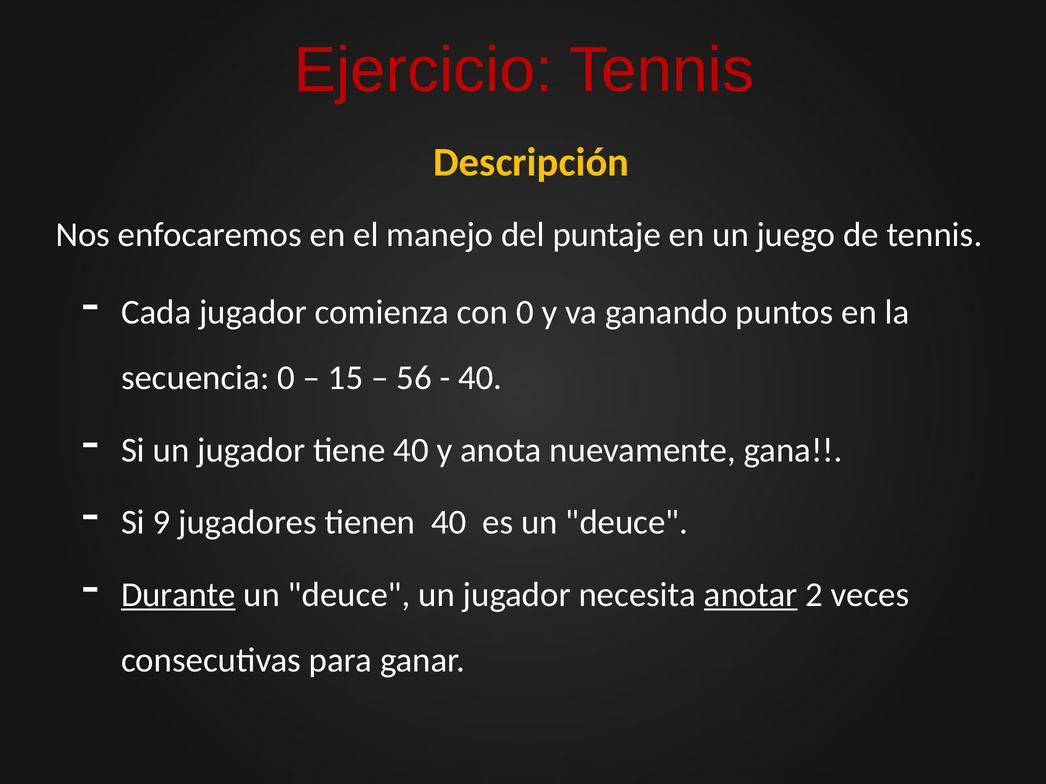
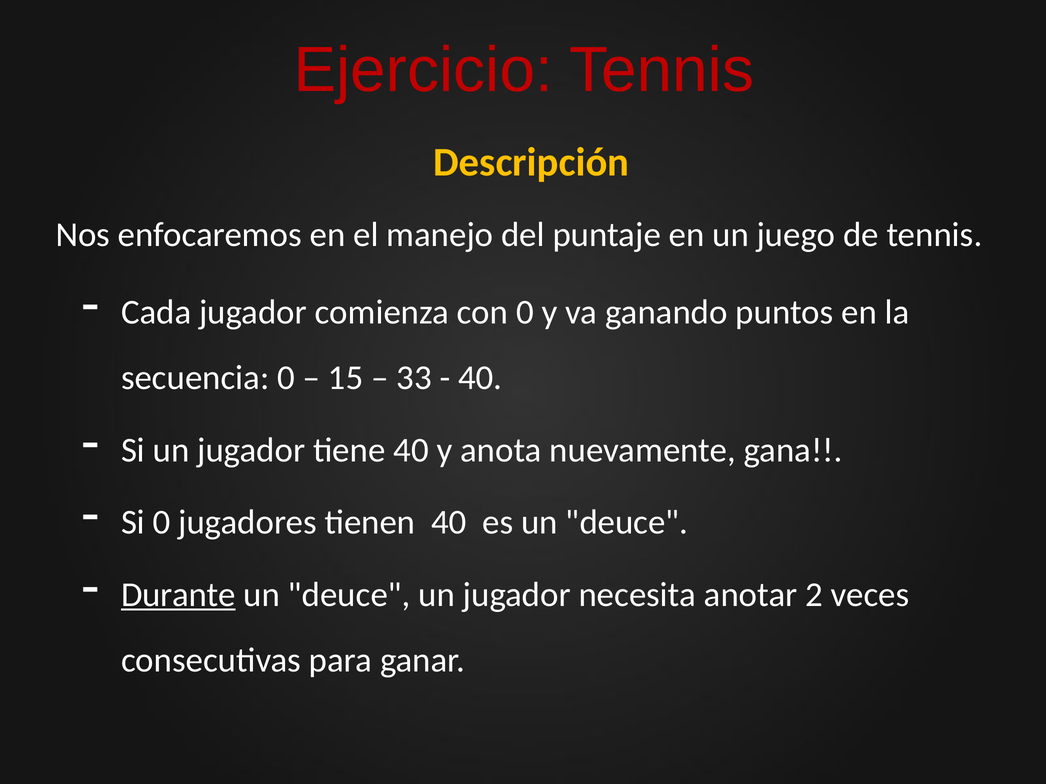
56: 56 -> 33
Si 9: 9 -> 0
anotar underline: present -> none
